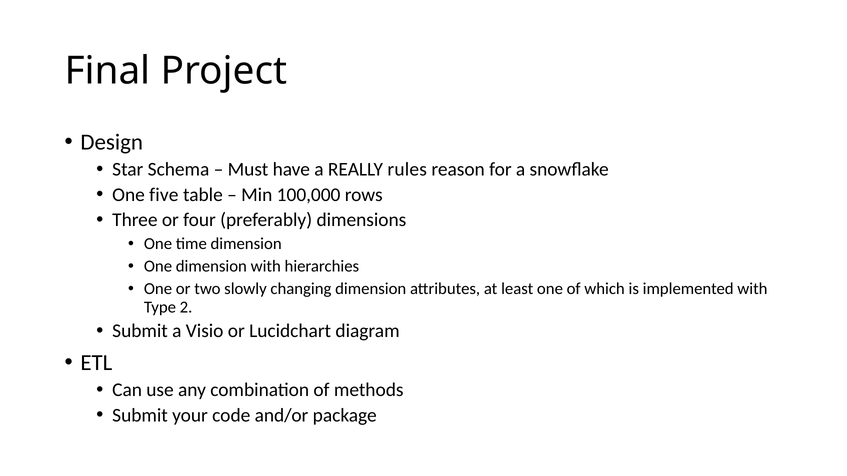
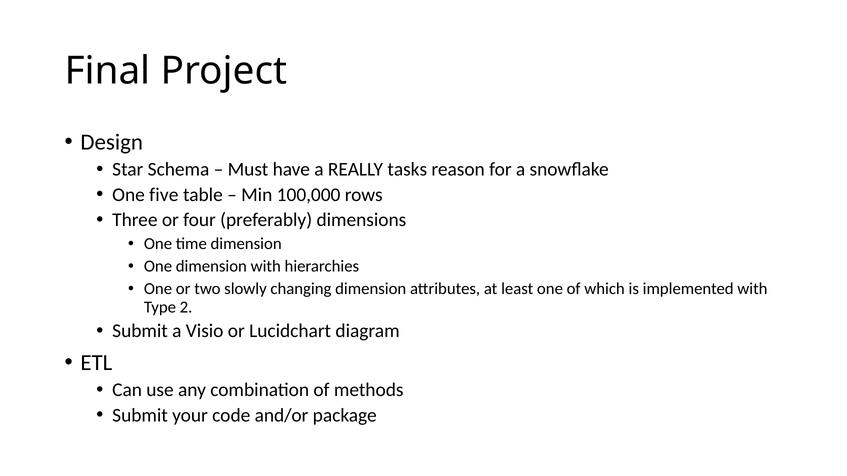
rules: rules -> tasks
